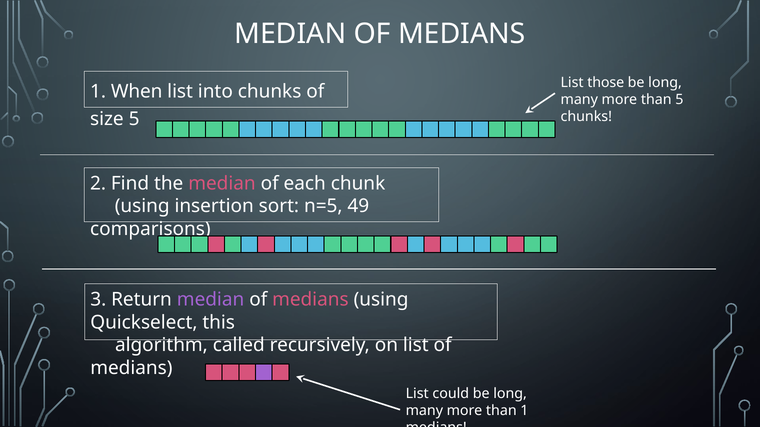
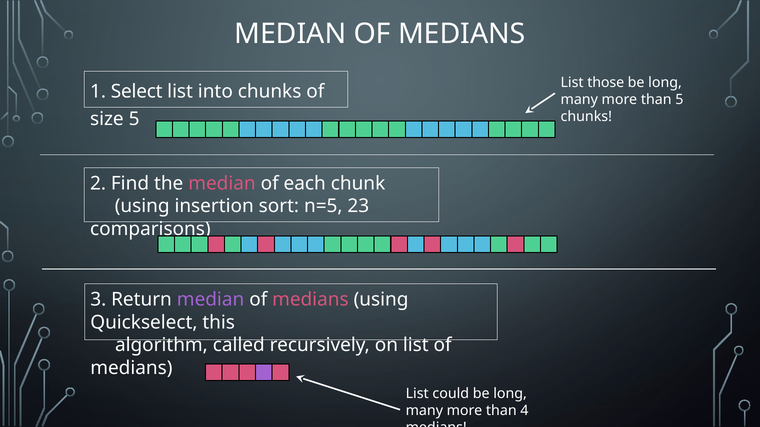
When: When -> Select
49: 49 -> 23
than 1: 1 -> 4
